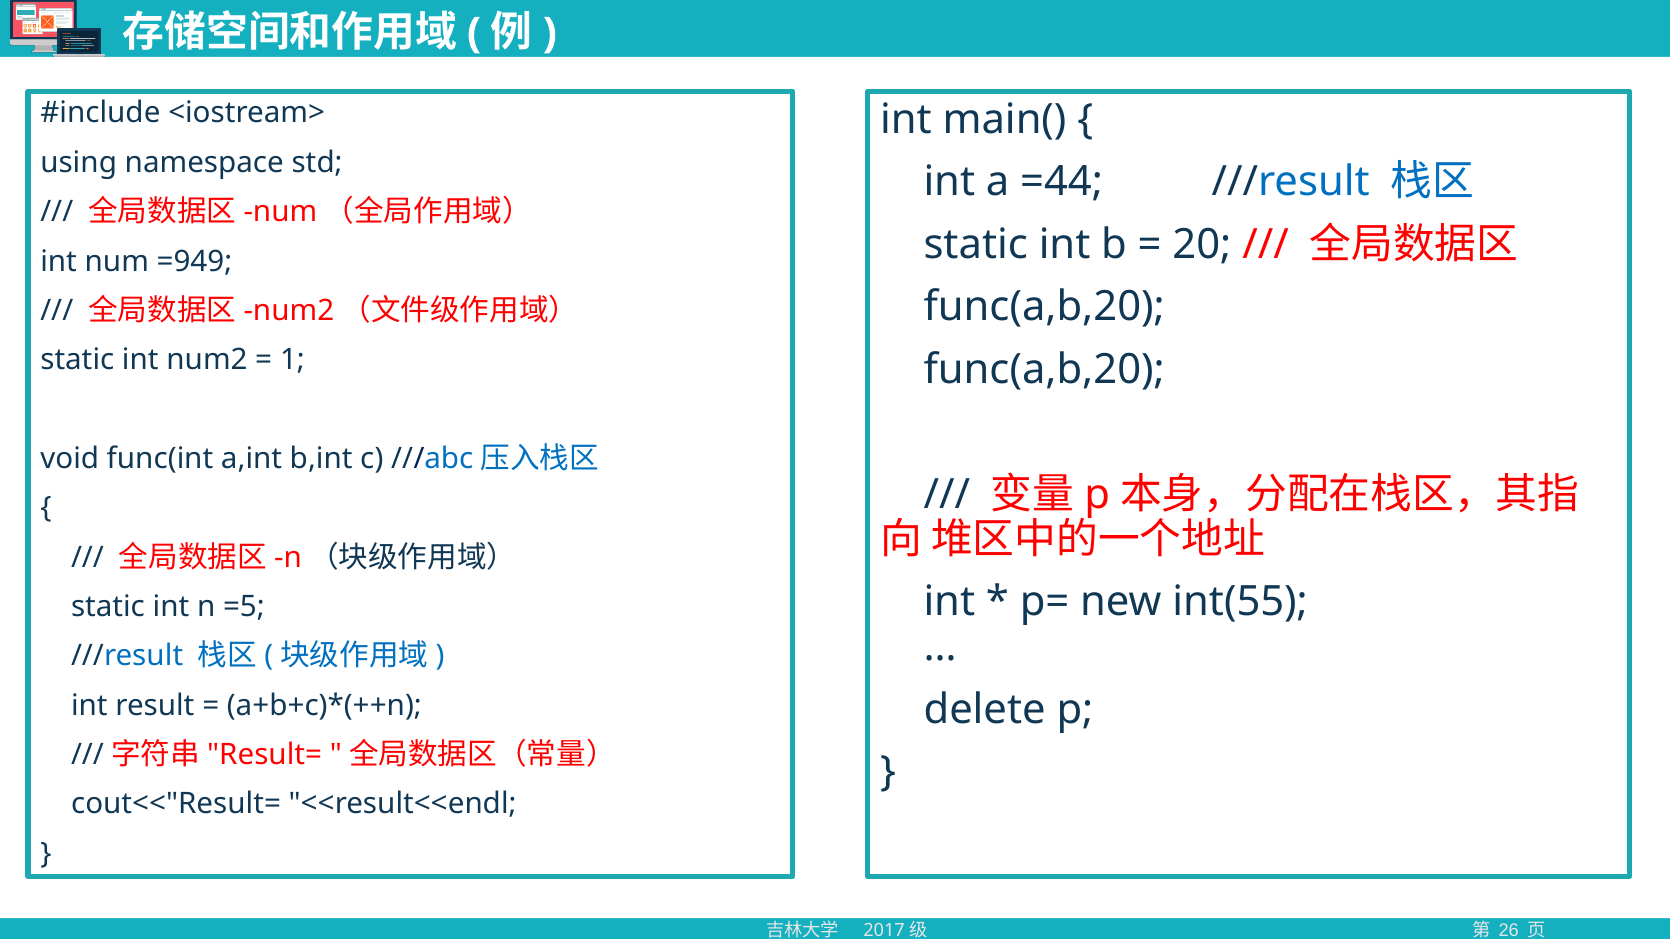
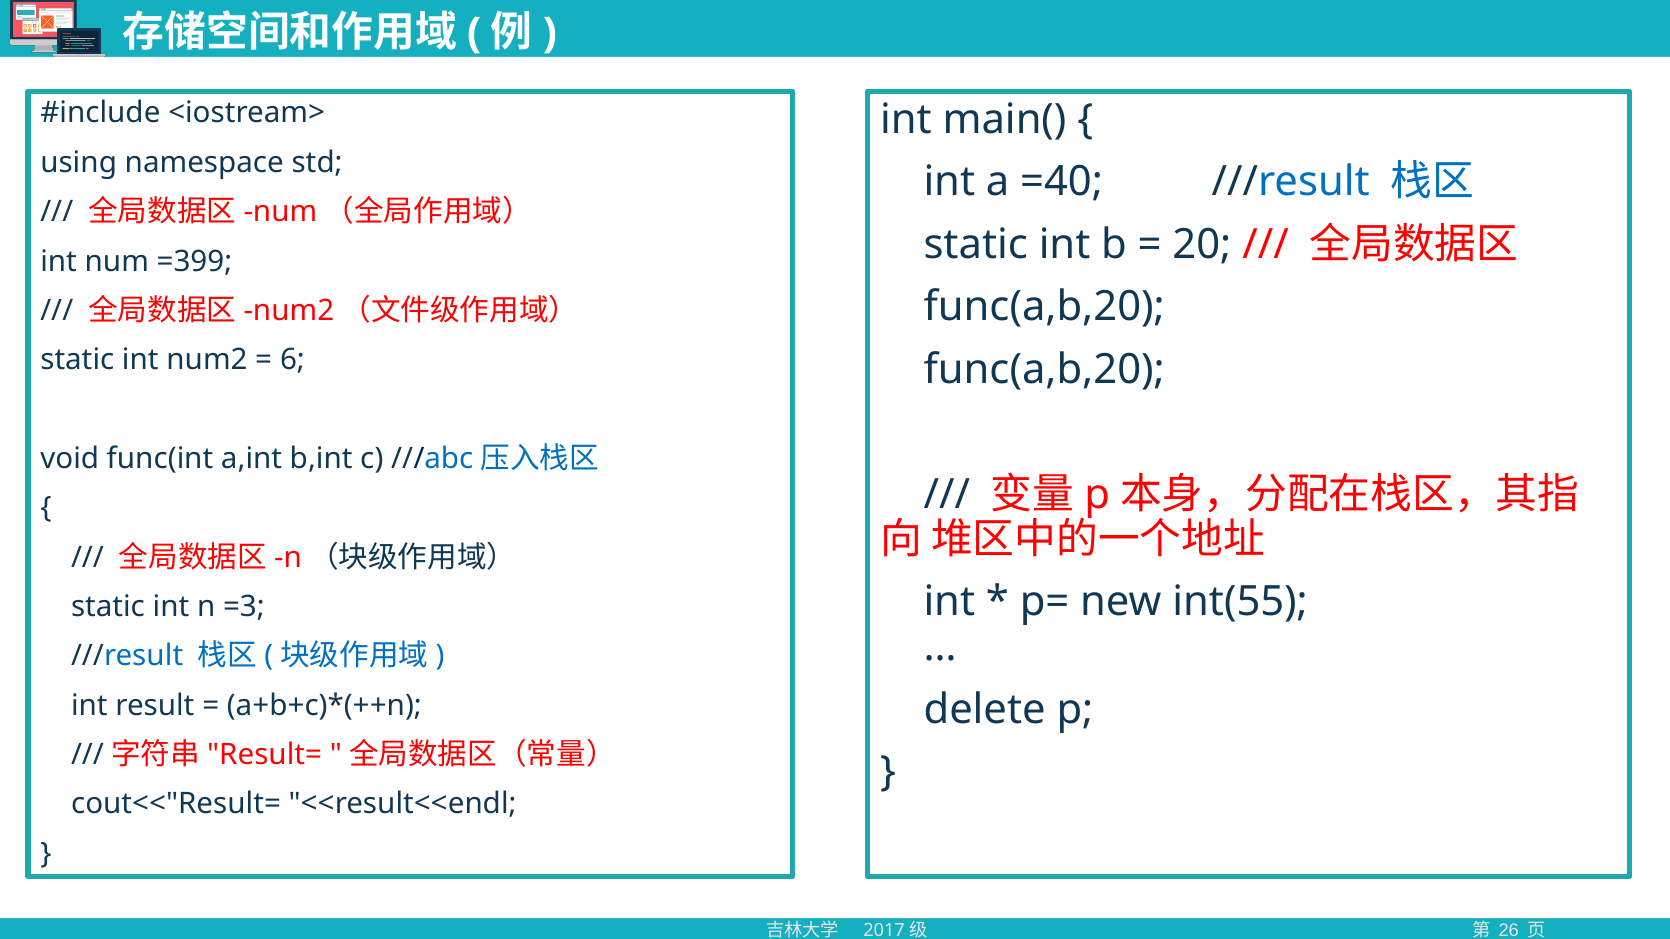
=44: =44 -> =40
=949: =949 -> =399
1: 1 -> 6
=5: =5 -> =3
